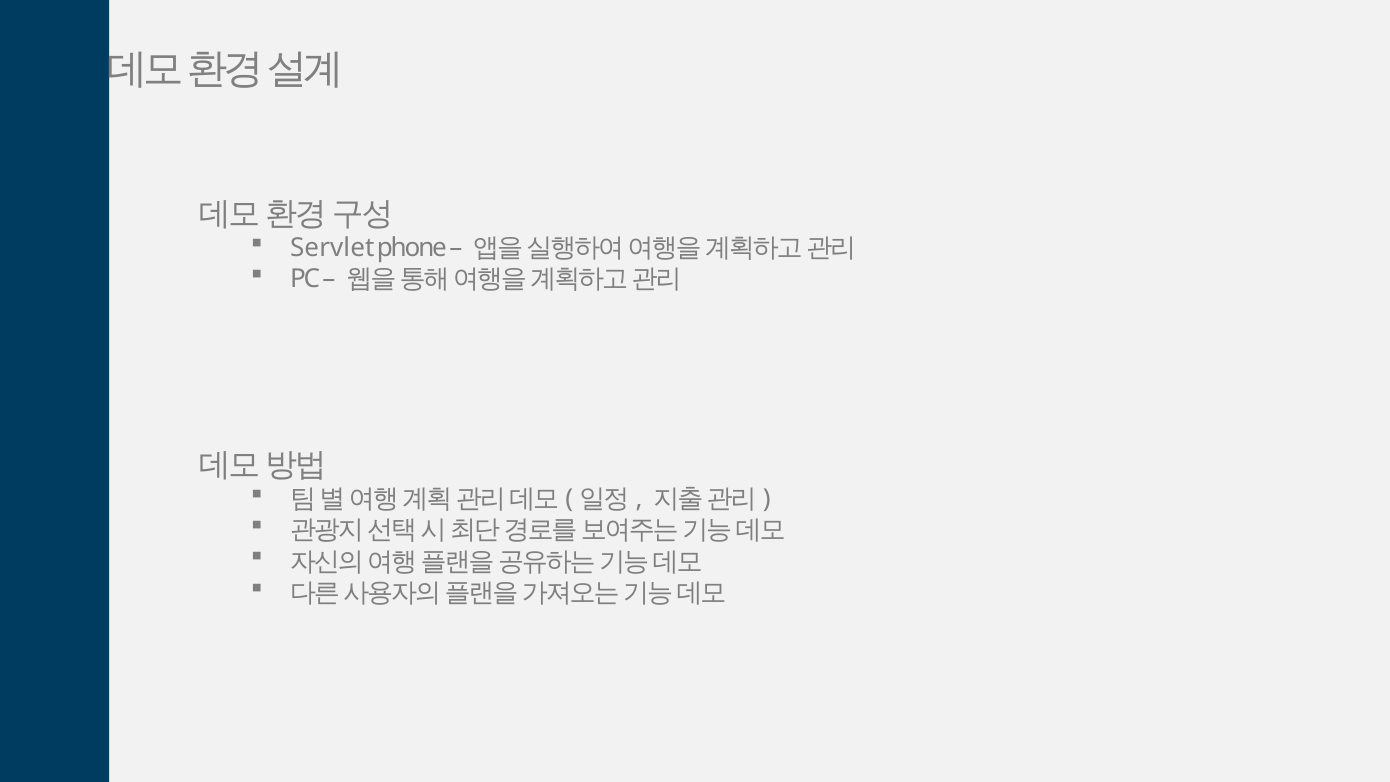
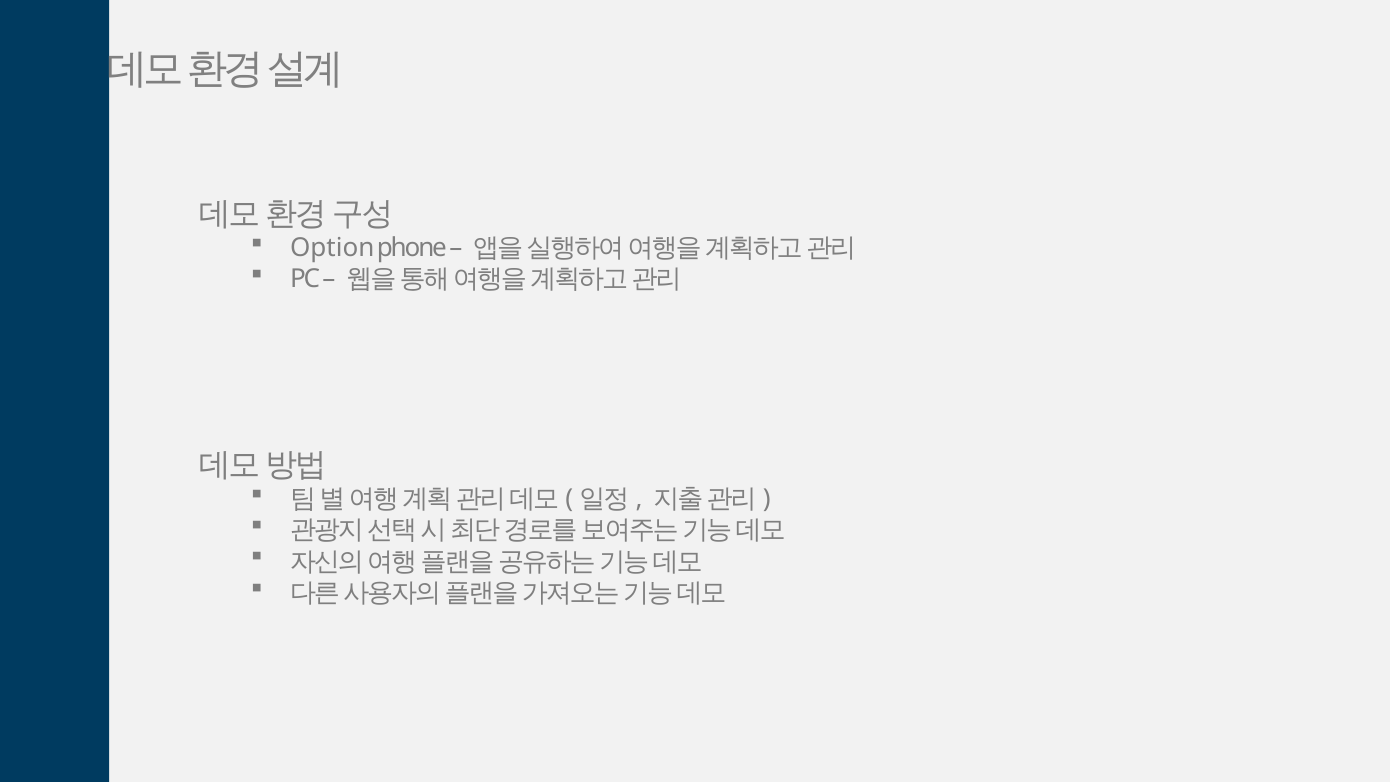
Servlet: Servlet -> Option
